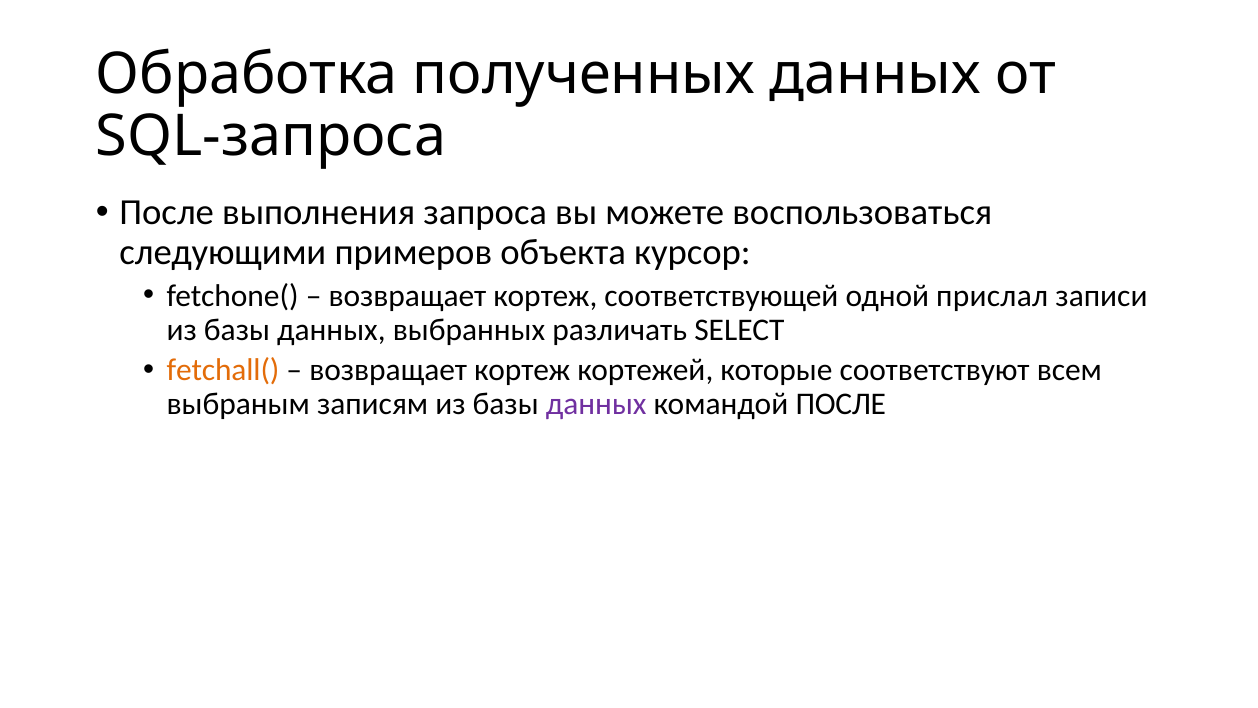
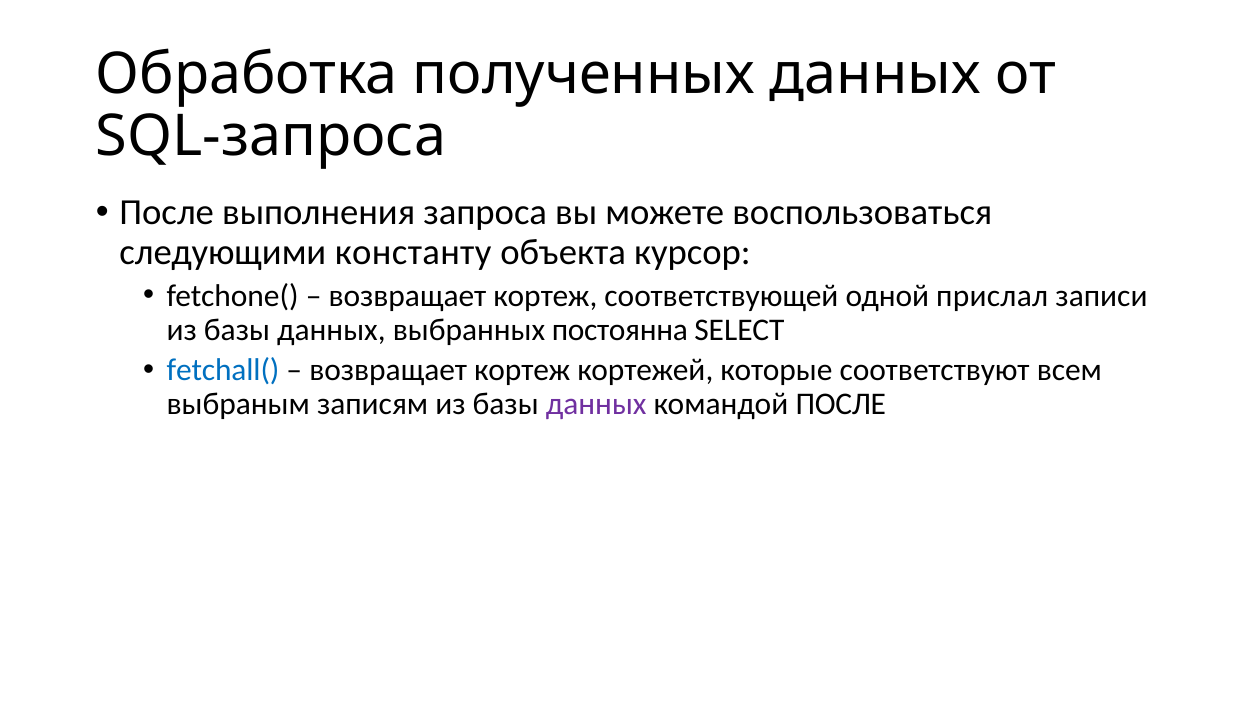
примеров: примеров -> константу
различать: различать -> постоянна
fetchall( colour: orange -> blue
